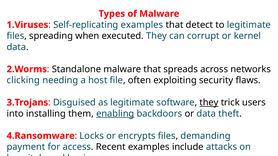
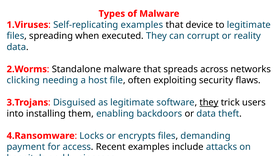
detect: detect -> device
kernel: kernel -> reality
enabling underline: present -> none
